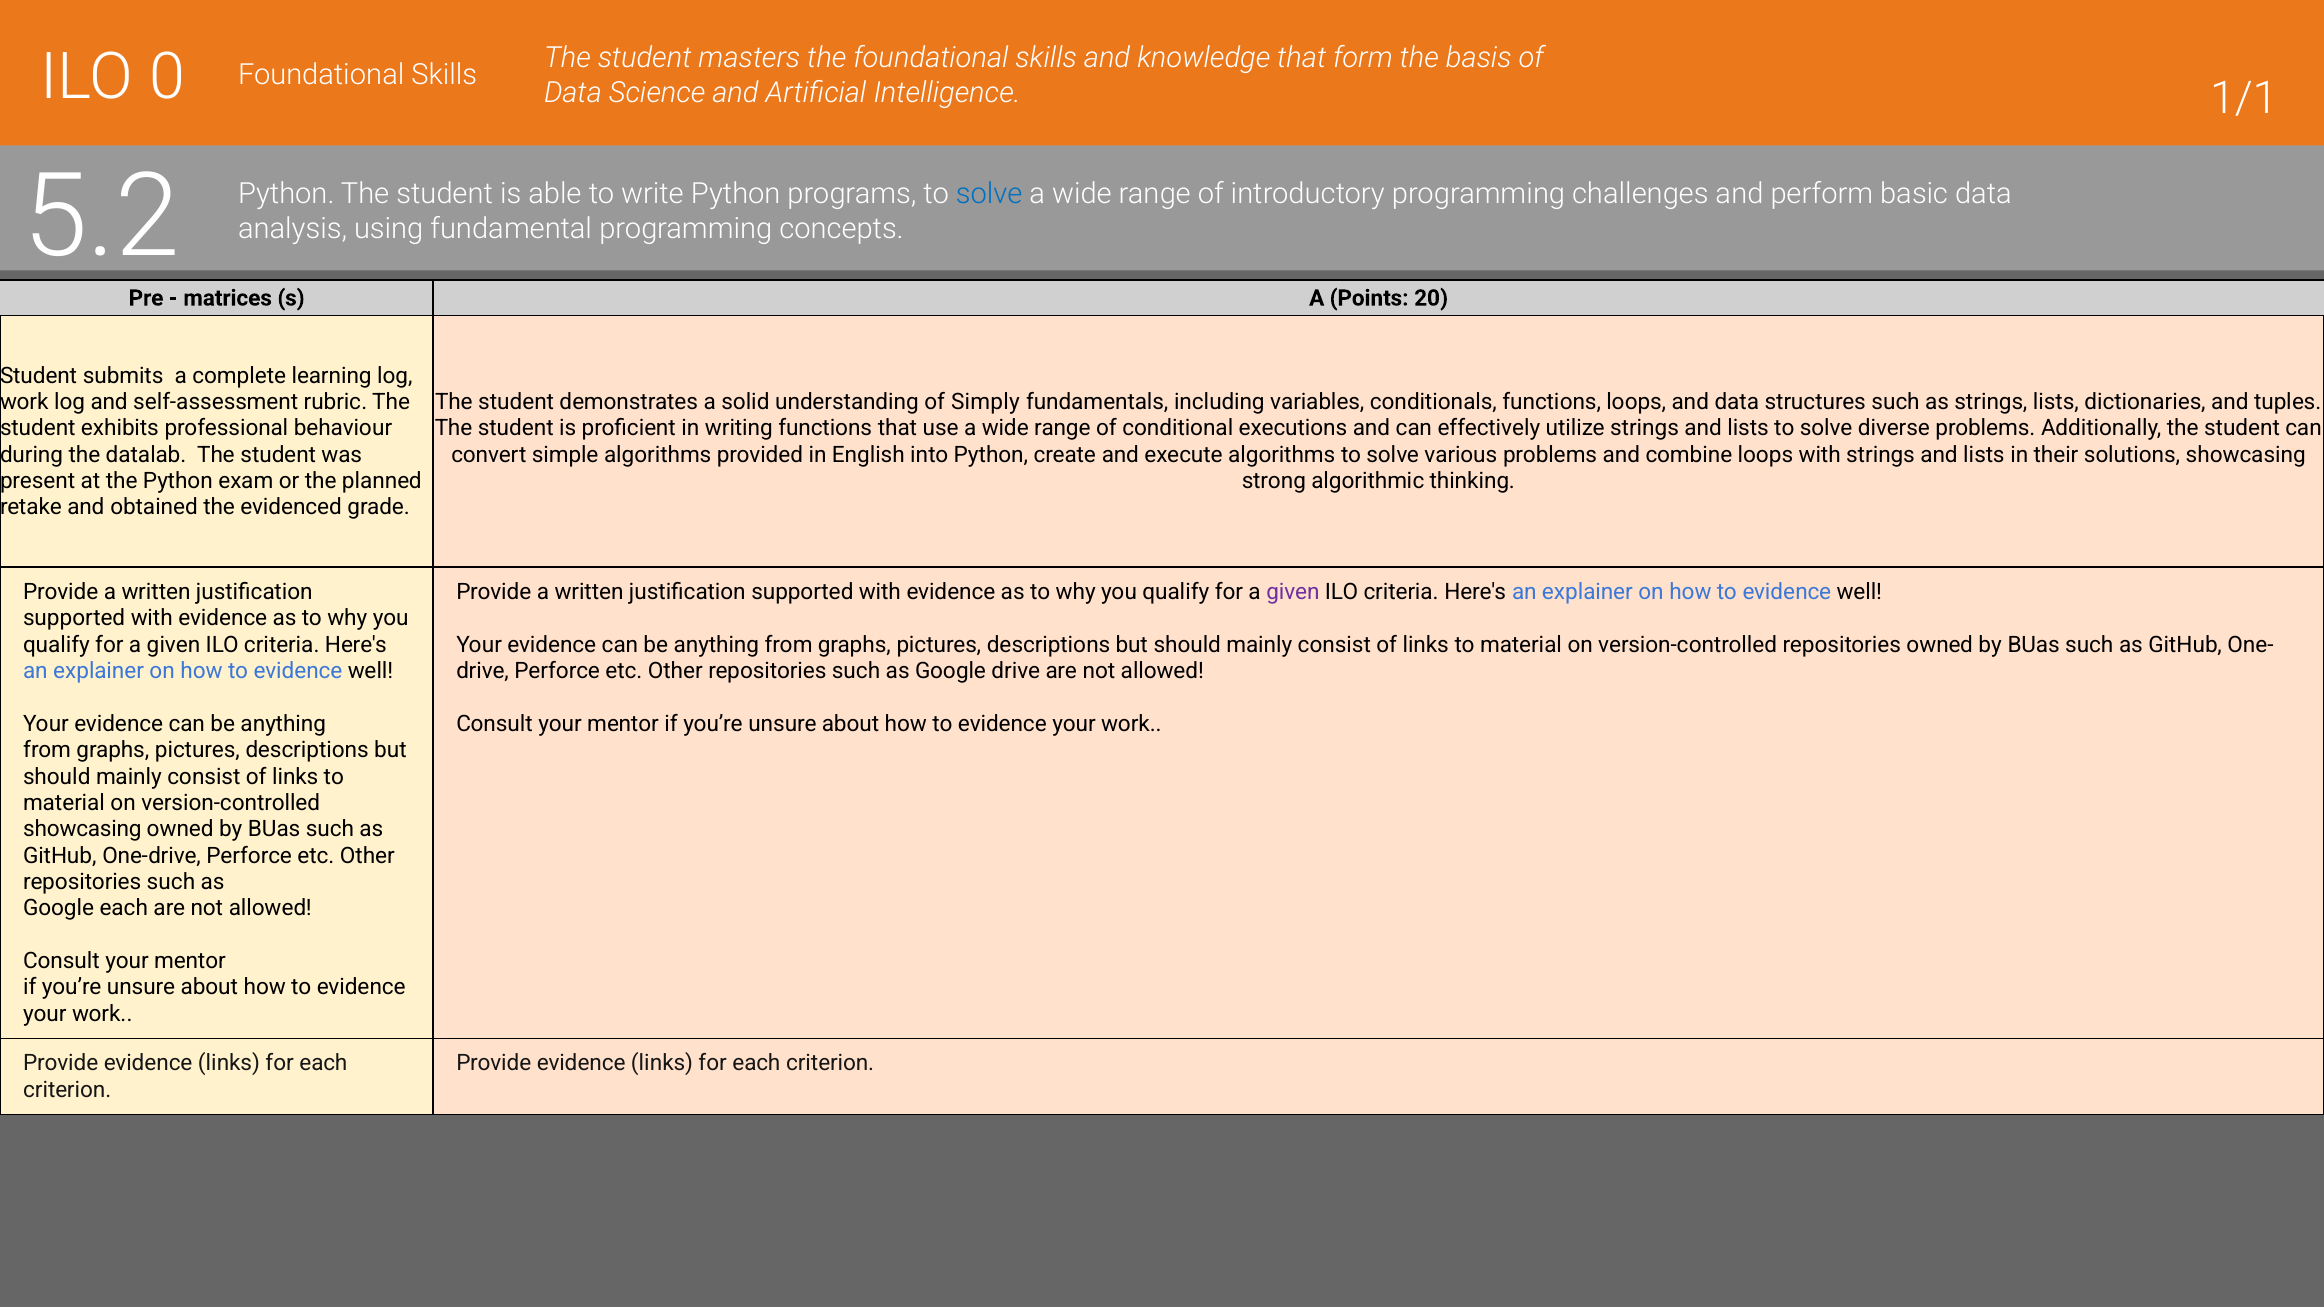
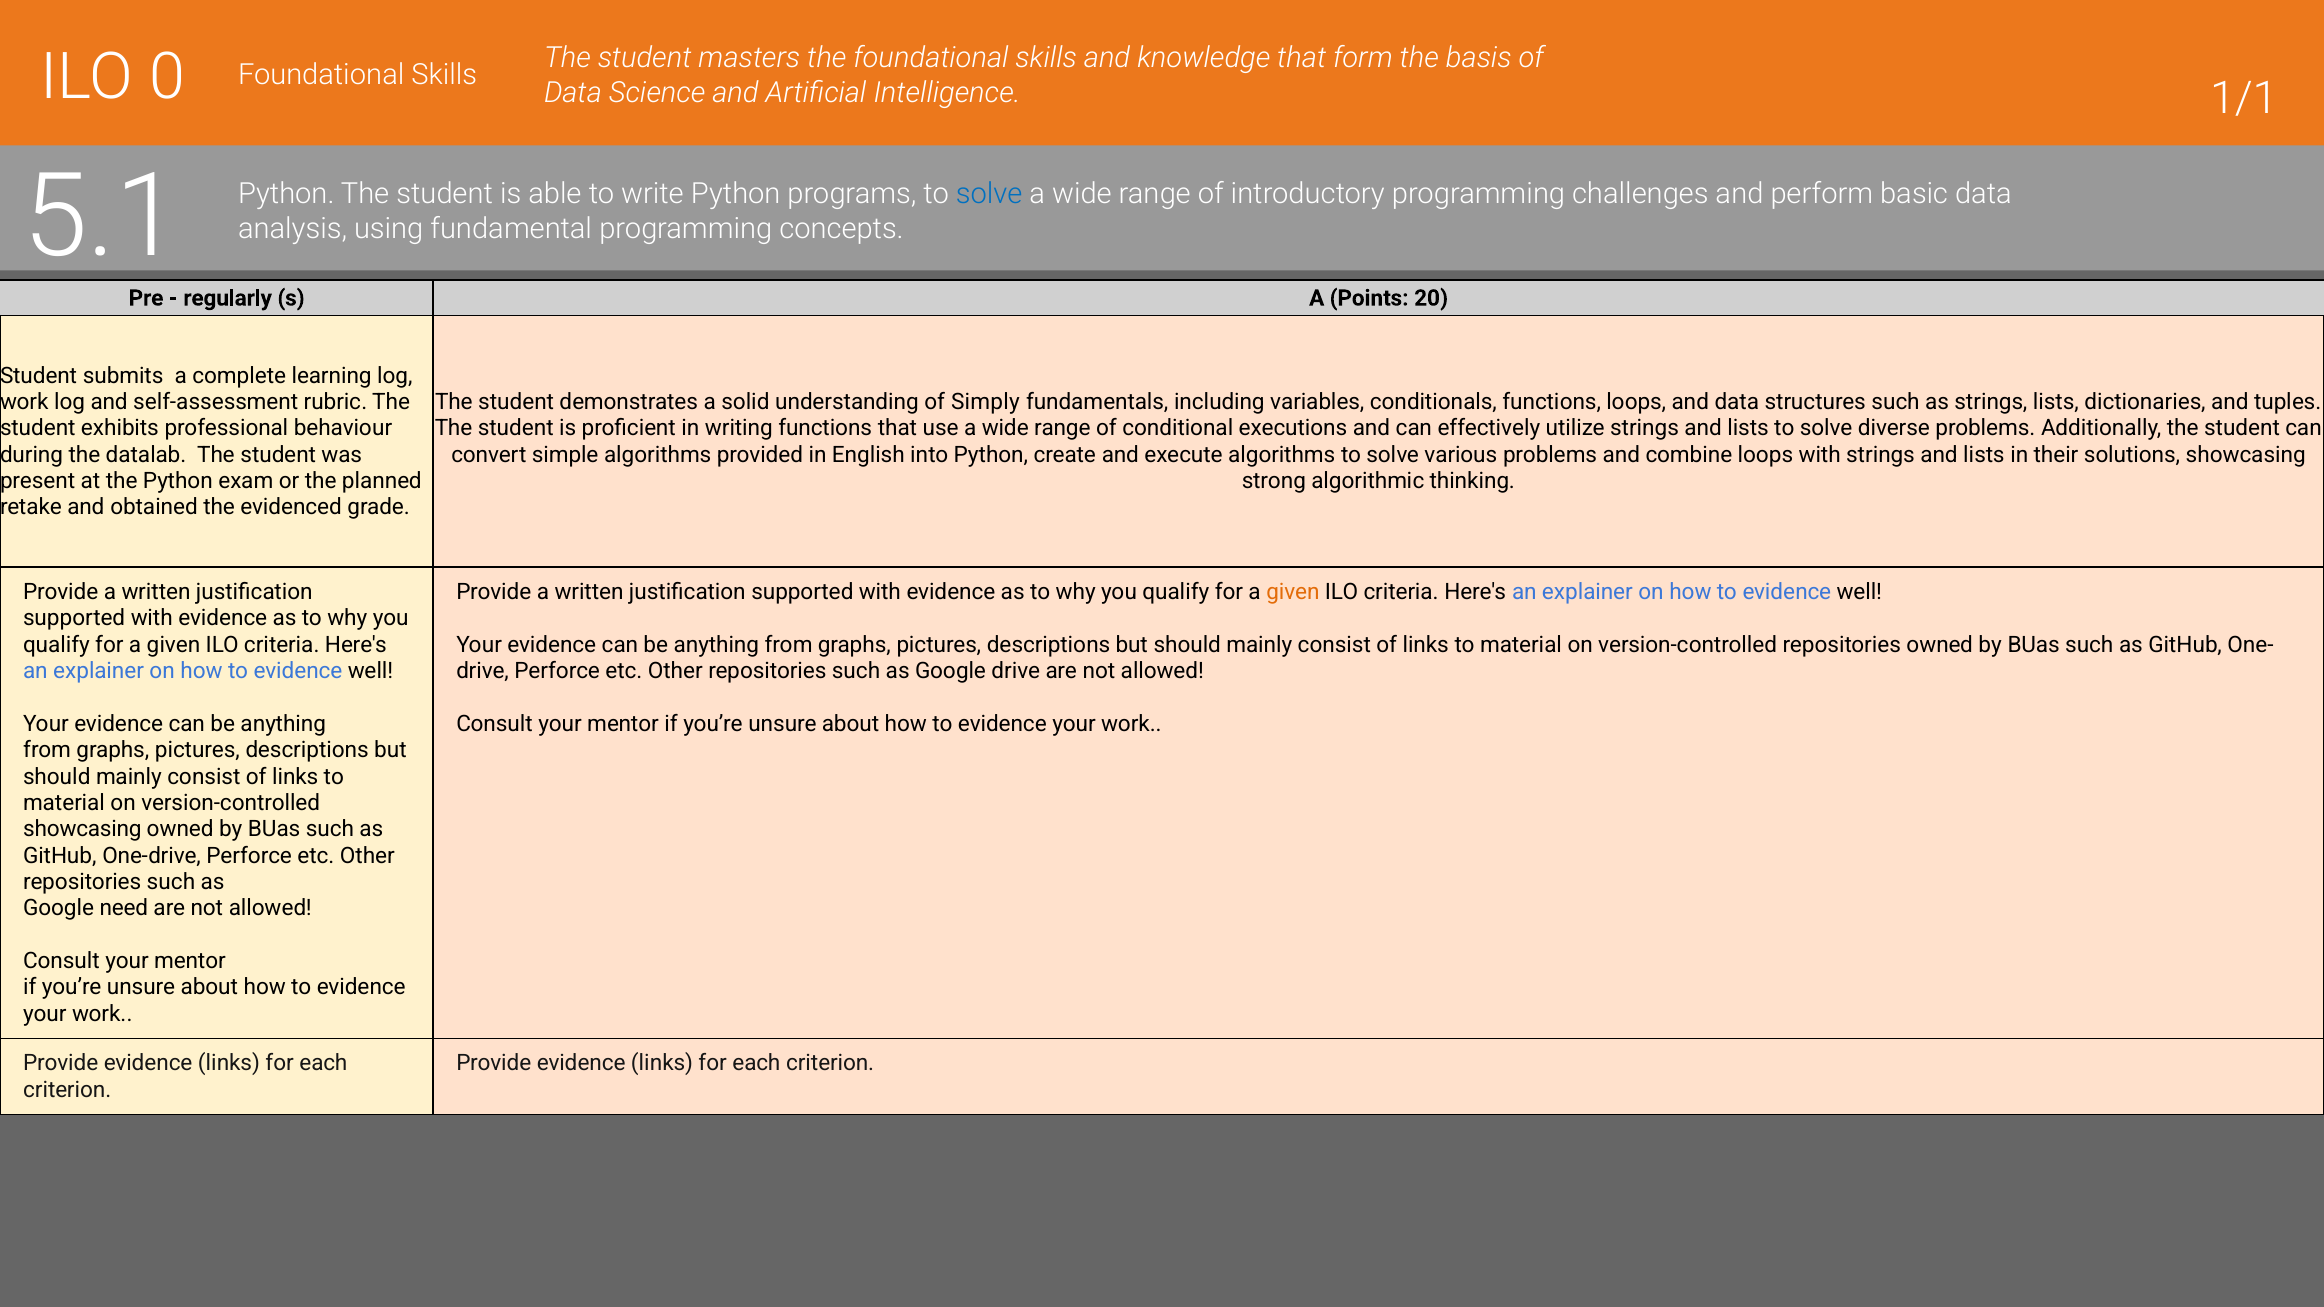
5.2: 5.2 -> 5.1
matrices: matrices -> regularly
given at (1293, 592) colour: purple -> orange
Google each: each -> need
